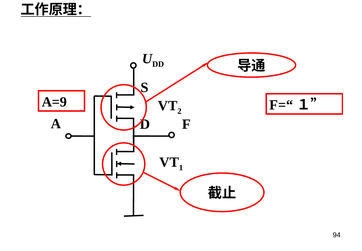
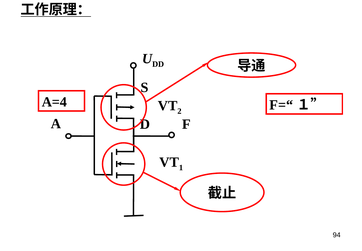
A=9: A=9 -> A=4
